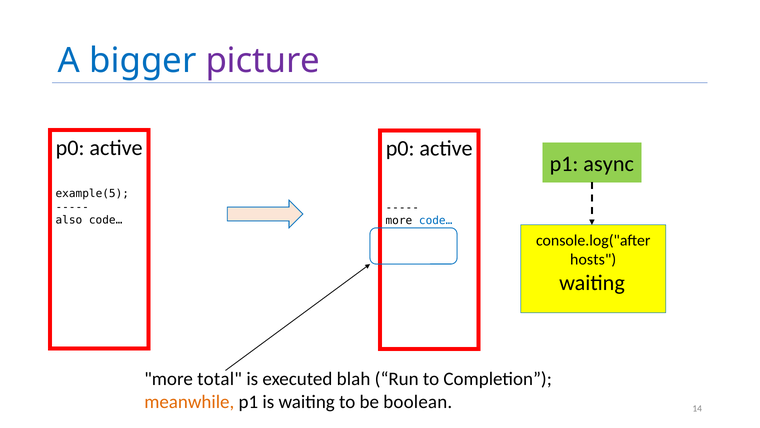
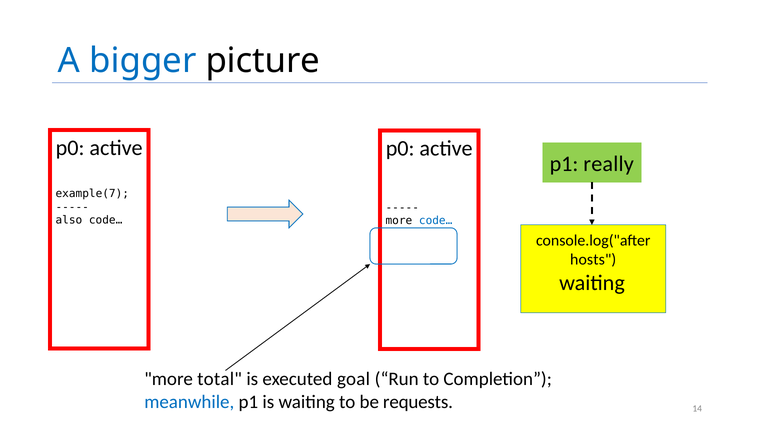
picture colour: purple -> black
async: async -> really
example(5: example(5 -> example(7
blah: blah -> goal
meanwhile colour: orange -> blue
boolean: boolean -> requests
